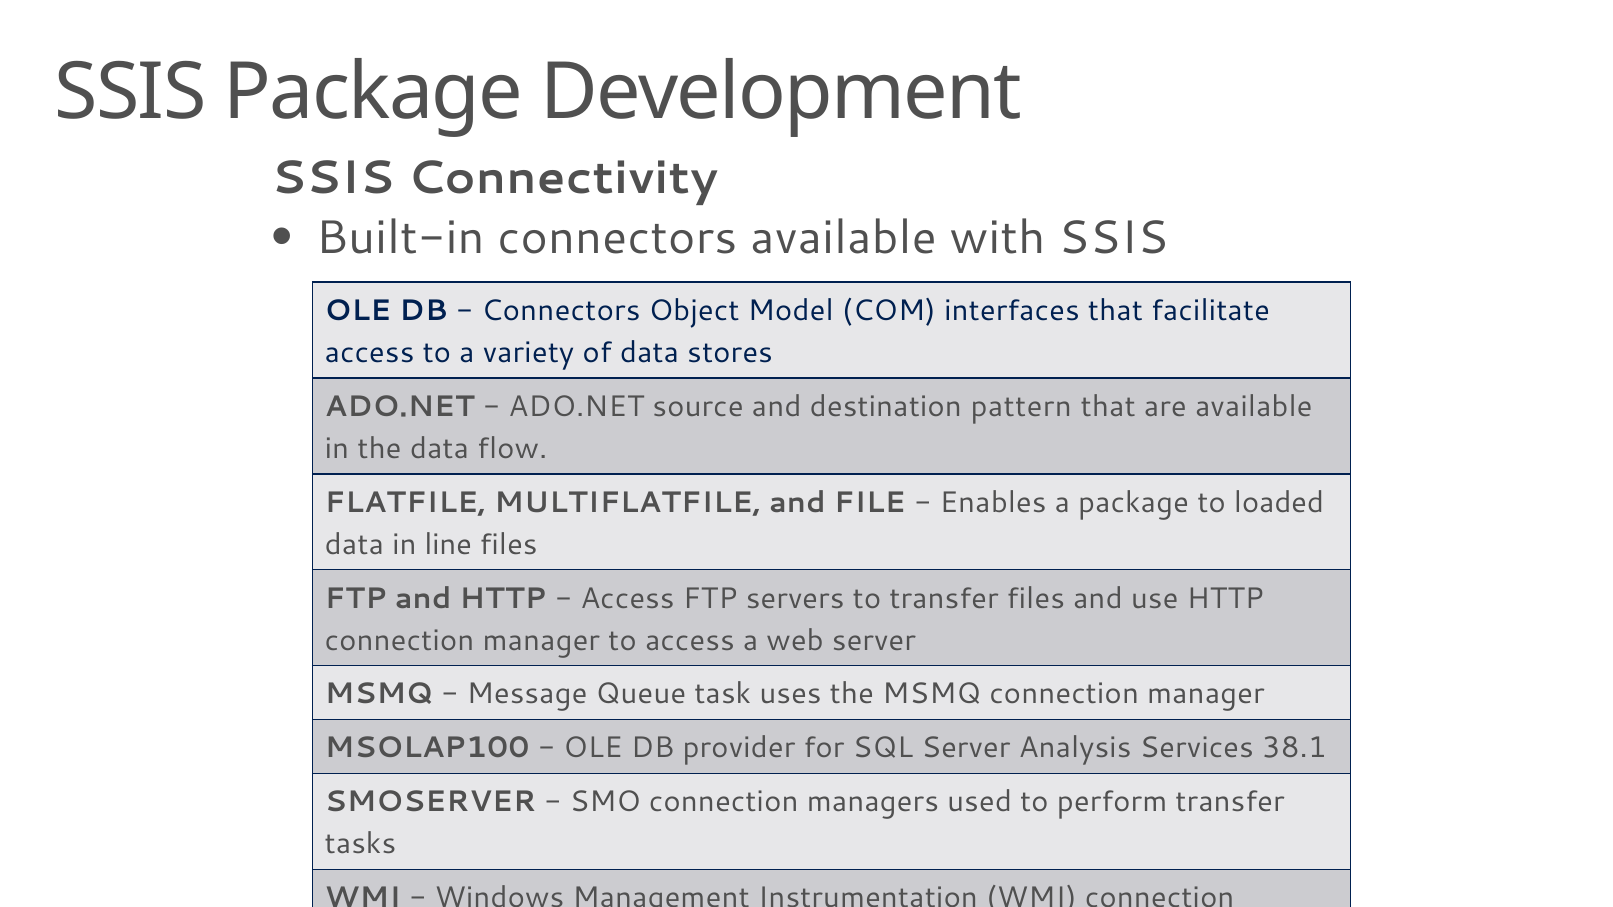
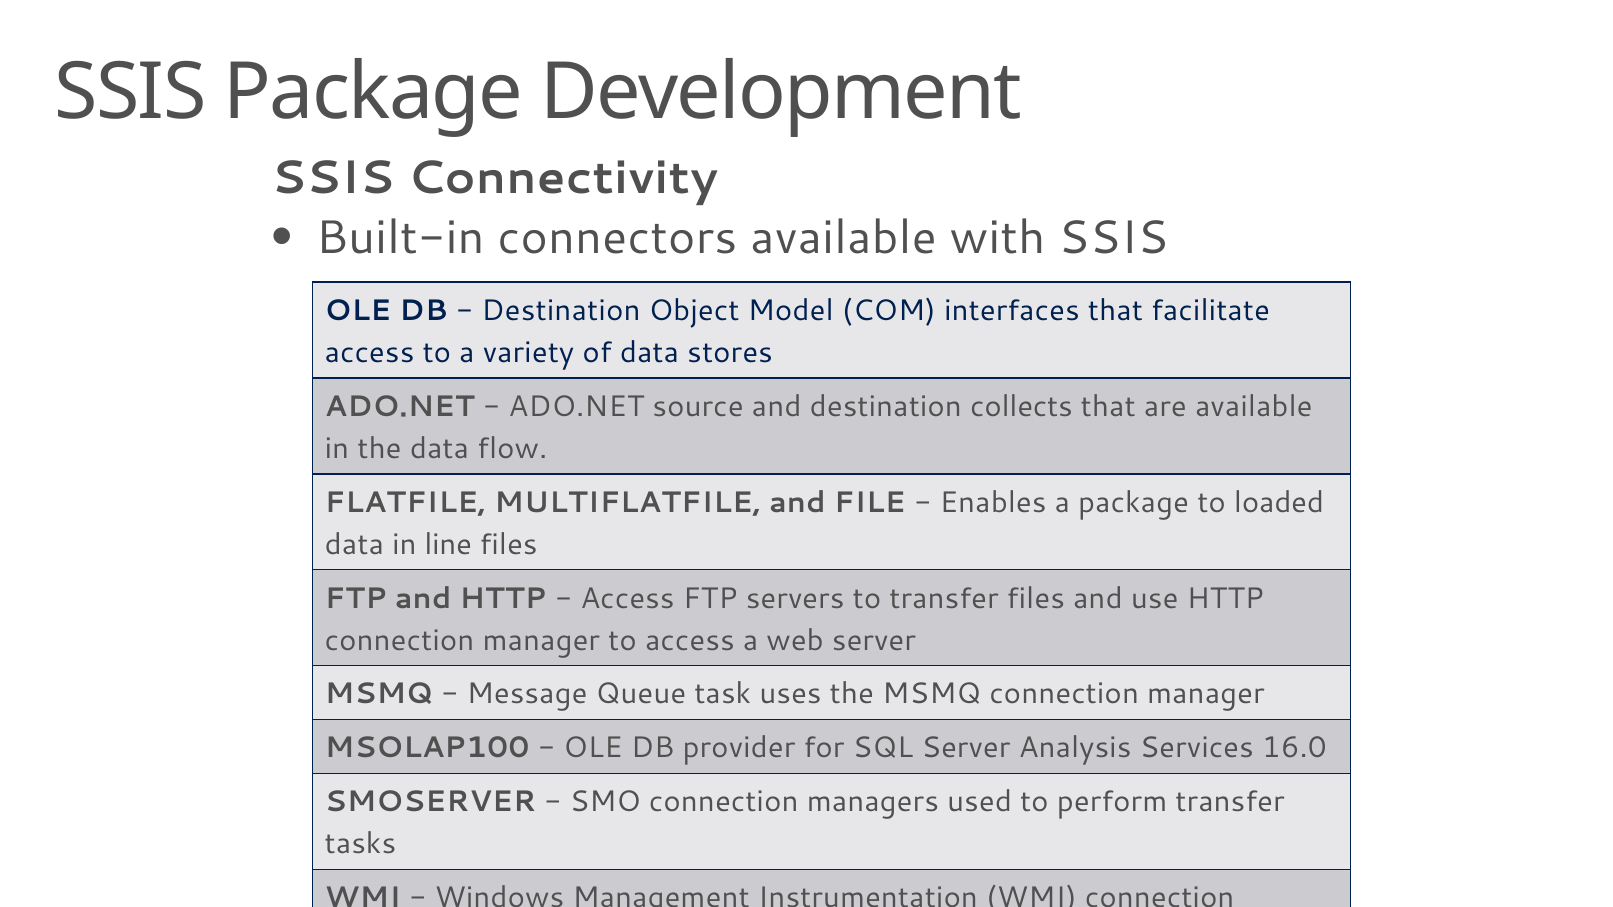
Connectors at (561, 311): Connectors -> Destination
pattern: pattern -> collects
38.1: 38.1 -> 16.0
